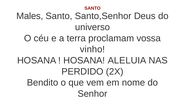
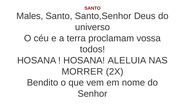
vinho: vinho -> todos
PERDIDO: PERDIDO -> MORRER
